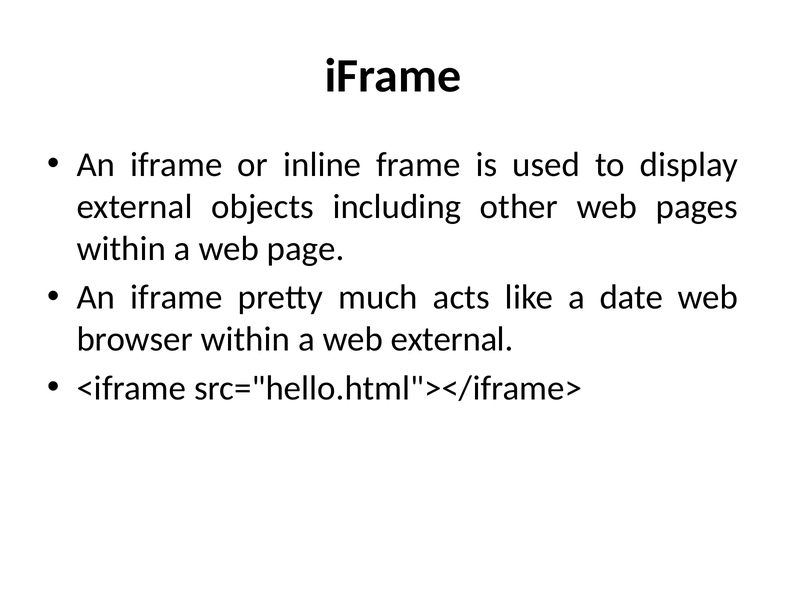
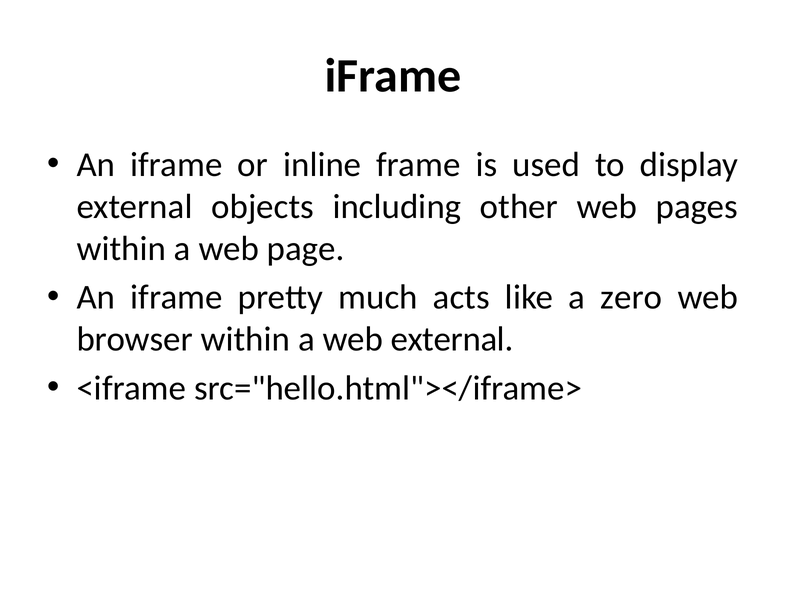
date: date -> zero
